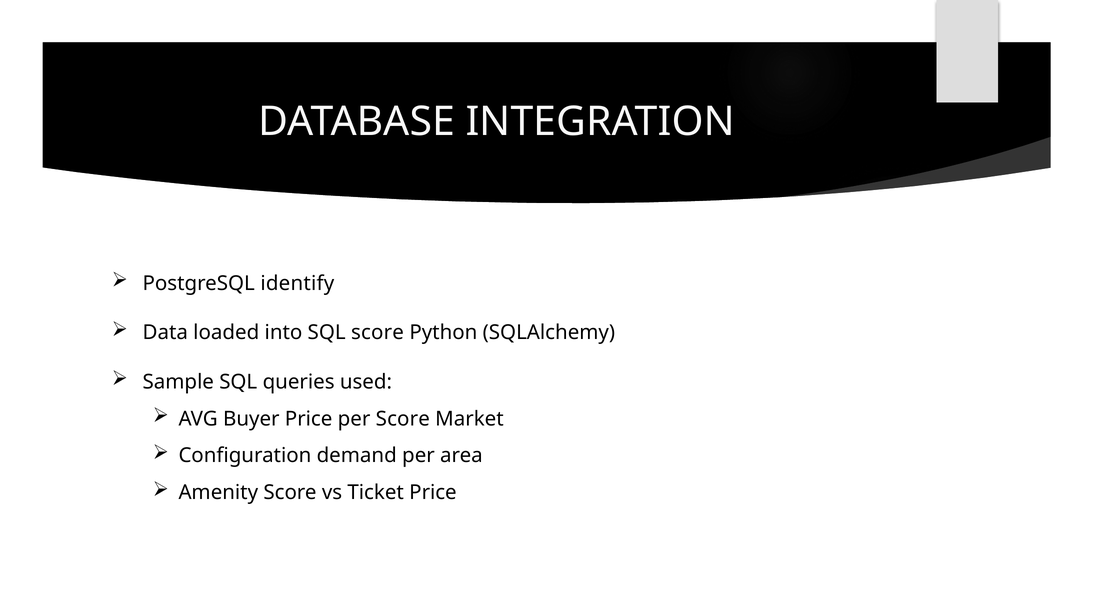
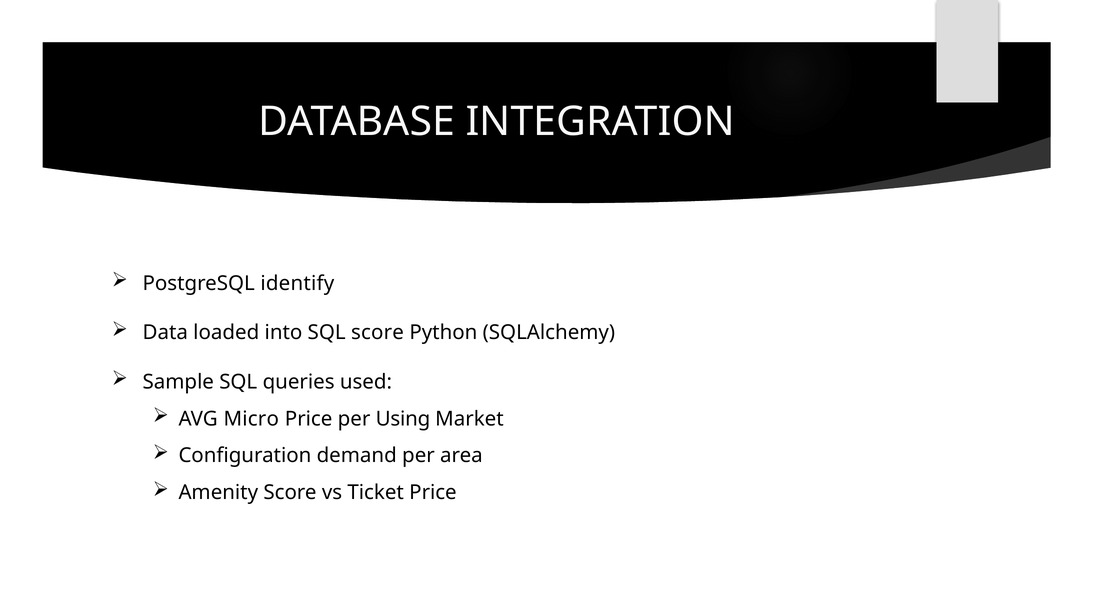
Buyer: Buyer -> Micro
per Score: Score -> Using
